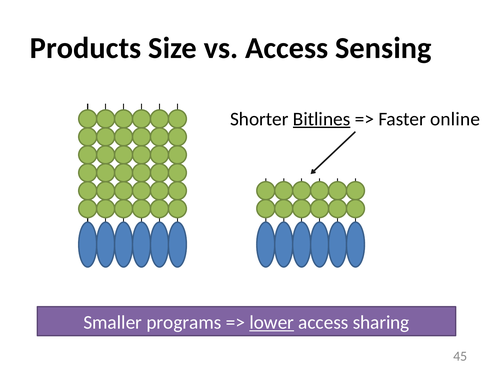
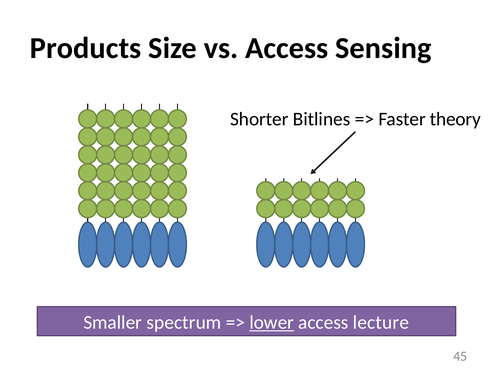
Bitlines underline: present -> none
online: online -> theory
programs: programs -> spectrum
sharing: sharing -> lecture
